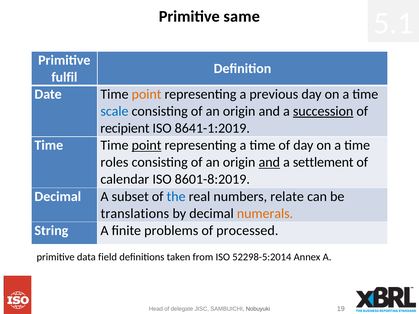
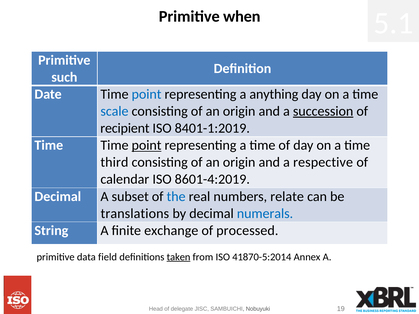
same: same -> when
fulfil: fulfil -> such
point at (147, 94) colour: orange -> blue
previous: previous -> anything
8641-1:2019: 8641-1:2019 -> 8401-1:2019
roles: roles -> third
and at (269, 162) underline: present -> none
settlement: settlement -> respective
8601-8:2019: 8601-8:2019 -> 8601-4:2019
numerals colour: orange -> blue
problems: problems -> exchange
taken underline: none -> present
52298-5:2014: 52298-5:2014 -> 41870-5:2014
